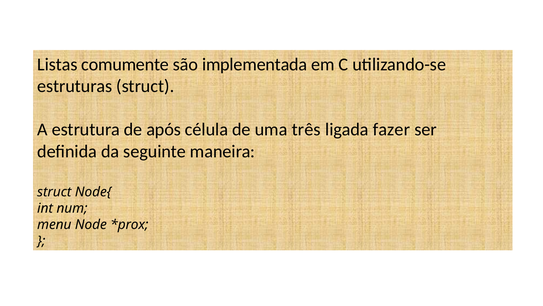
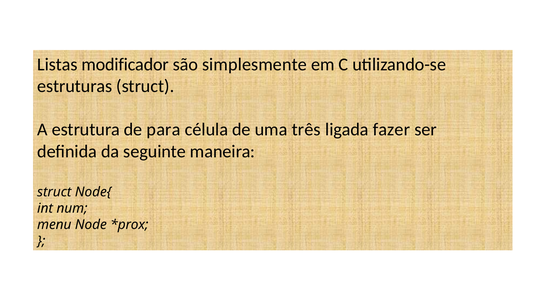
comumente: comumente -> modificador
implementada: implementada -> simplesmente
após: após -> para
